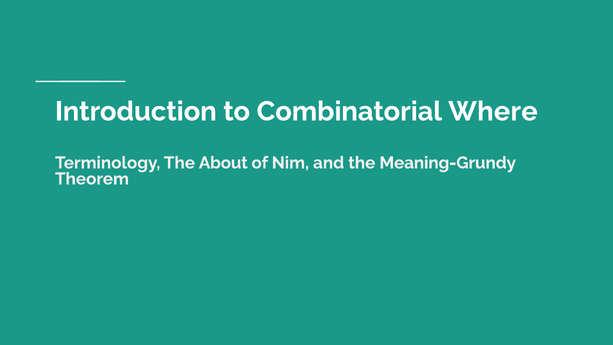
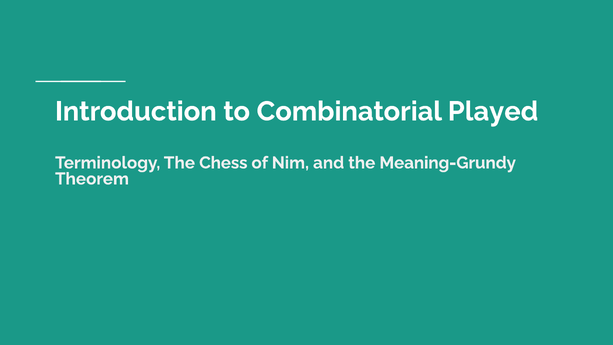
Where: Where -> Played
About: About -> Chess
